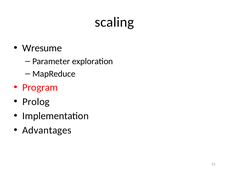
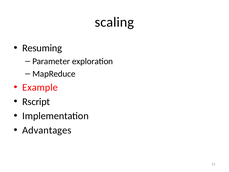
Wresume: Wresume -> Resuming
Program: Program -> Example
Prolog: Prolog -> Rscript
